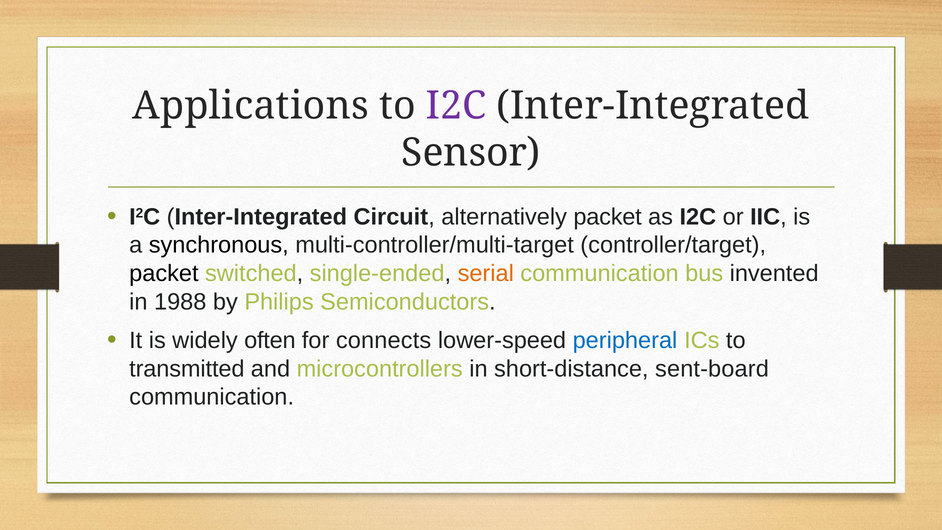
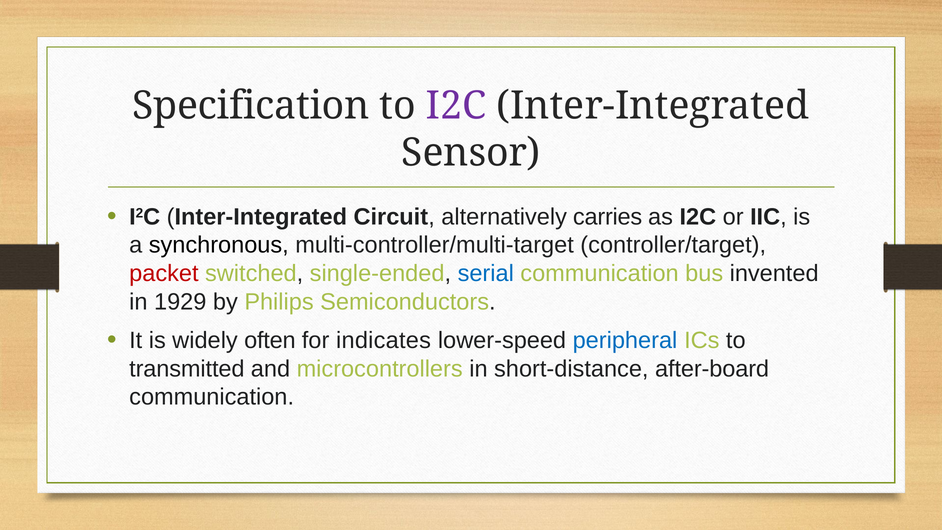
Applications: Applications -> Specification
alternatively packet: packet -> carries
packet at (164, 273) colour: black -> red
serial colour: orange -> blue
1988: 1988 -> 1929
connects: connects -> indicates
sent-board: sent-board -> after-board
